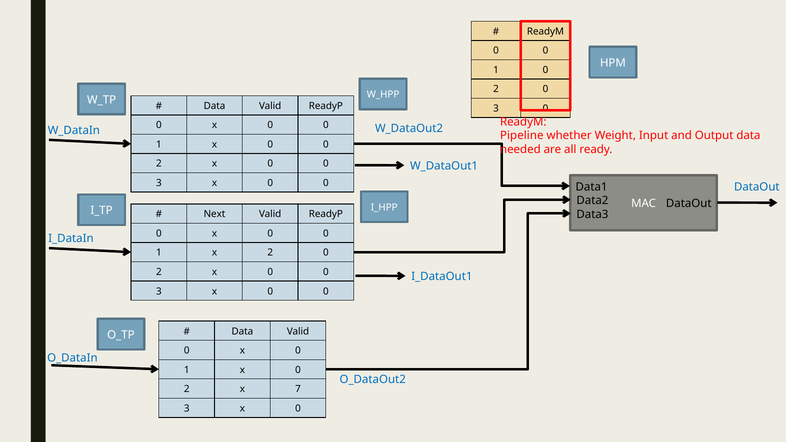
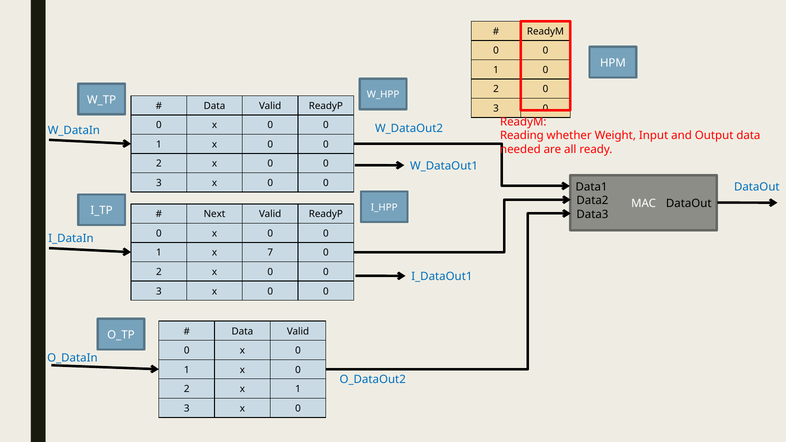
Pipeline: Pipeline -> Reading
x 2: 2 -> 7
x 7: 7 -> 1
